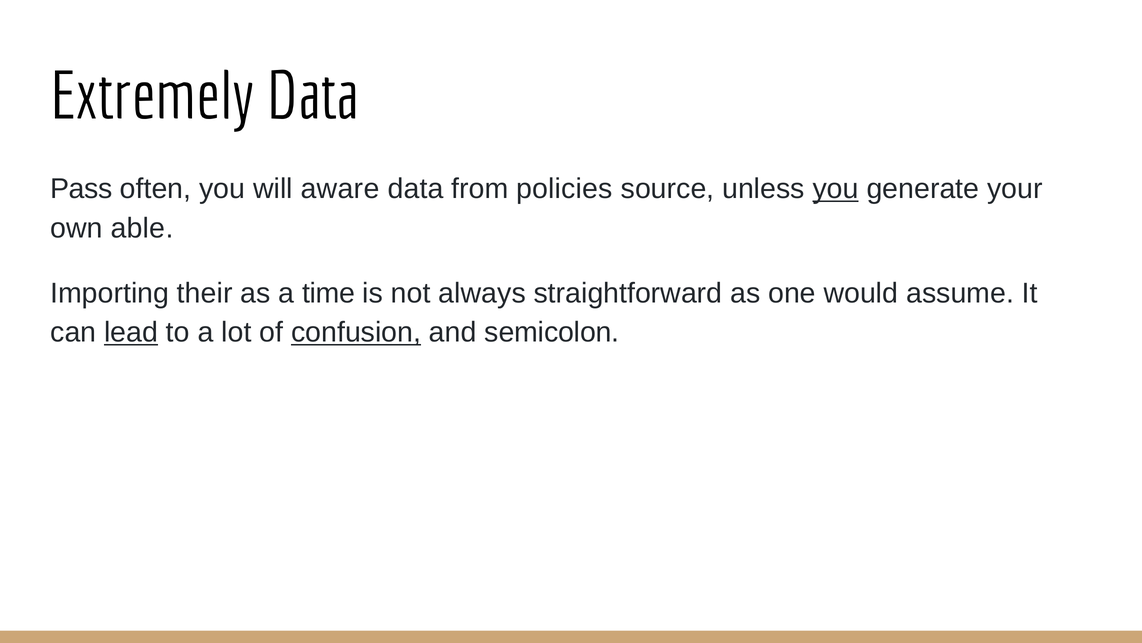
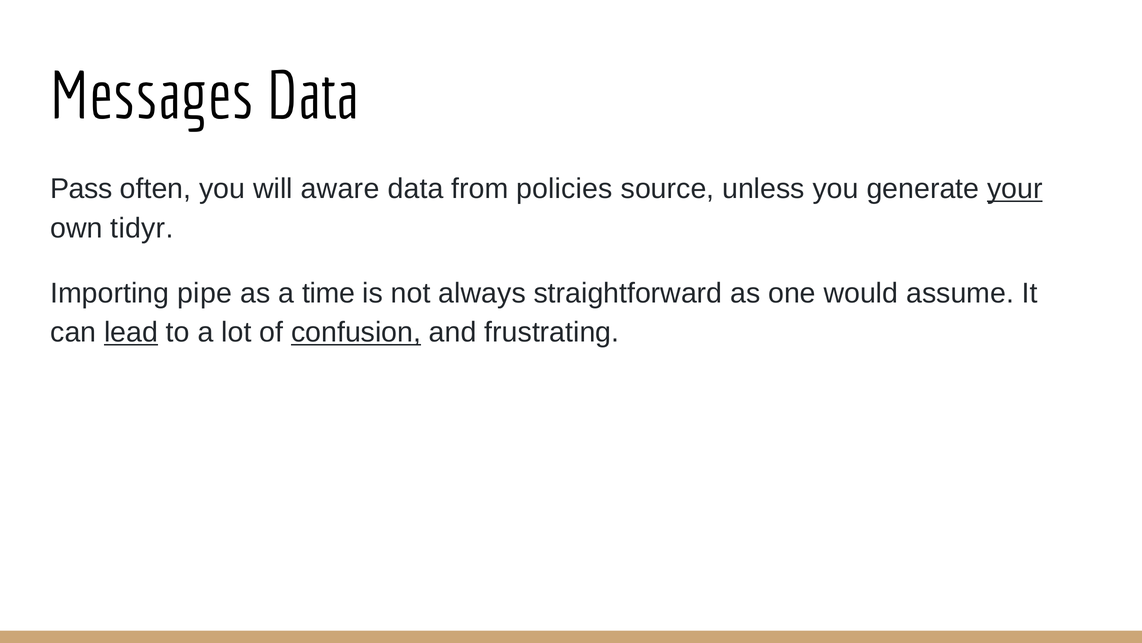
Extremely: Extremely -> Messages
you at (836, 189) underline: present -> none
your underline: none -> present
able: able -> tidyr
their: their -> pipe
semicolon: semicolon -> frustrating
